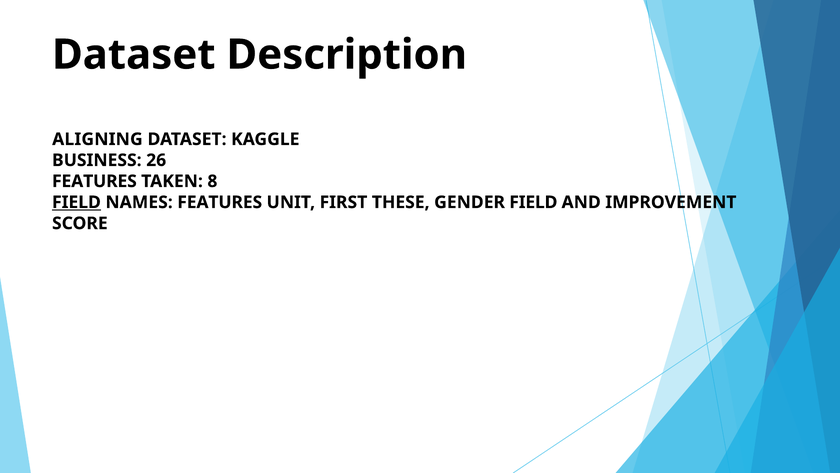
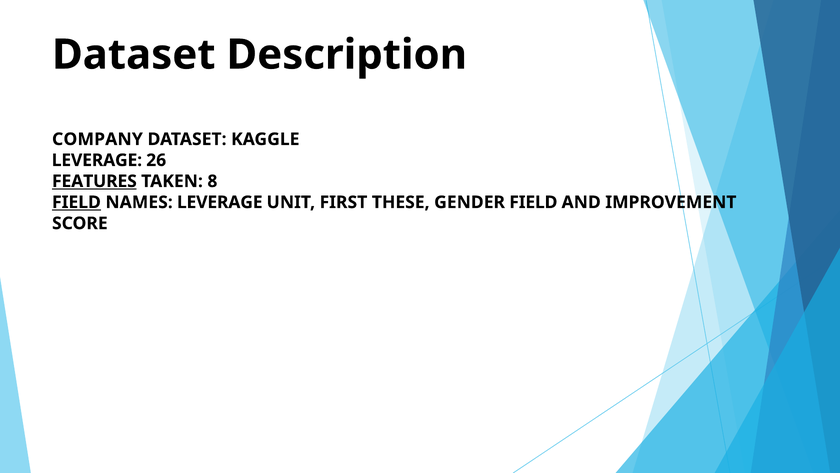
ALIGNING: ALIGNING -> COMPANY
BUSINESS at (97, 160): BUSINESS -> LEVERAGE
FEATURES at (94, 181) underline: none -> present
NAMES FEATURES: FEATURES -> LEVERAGE
